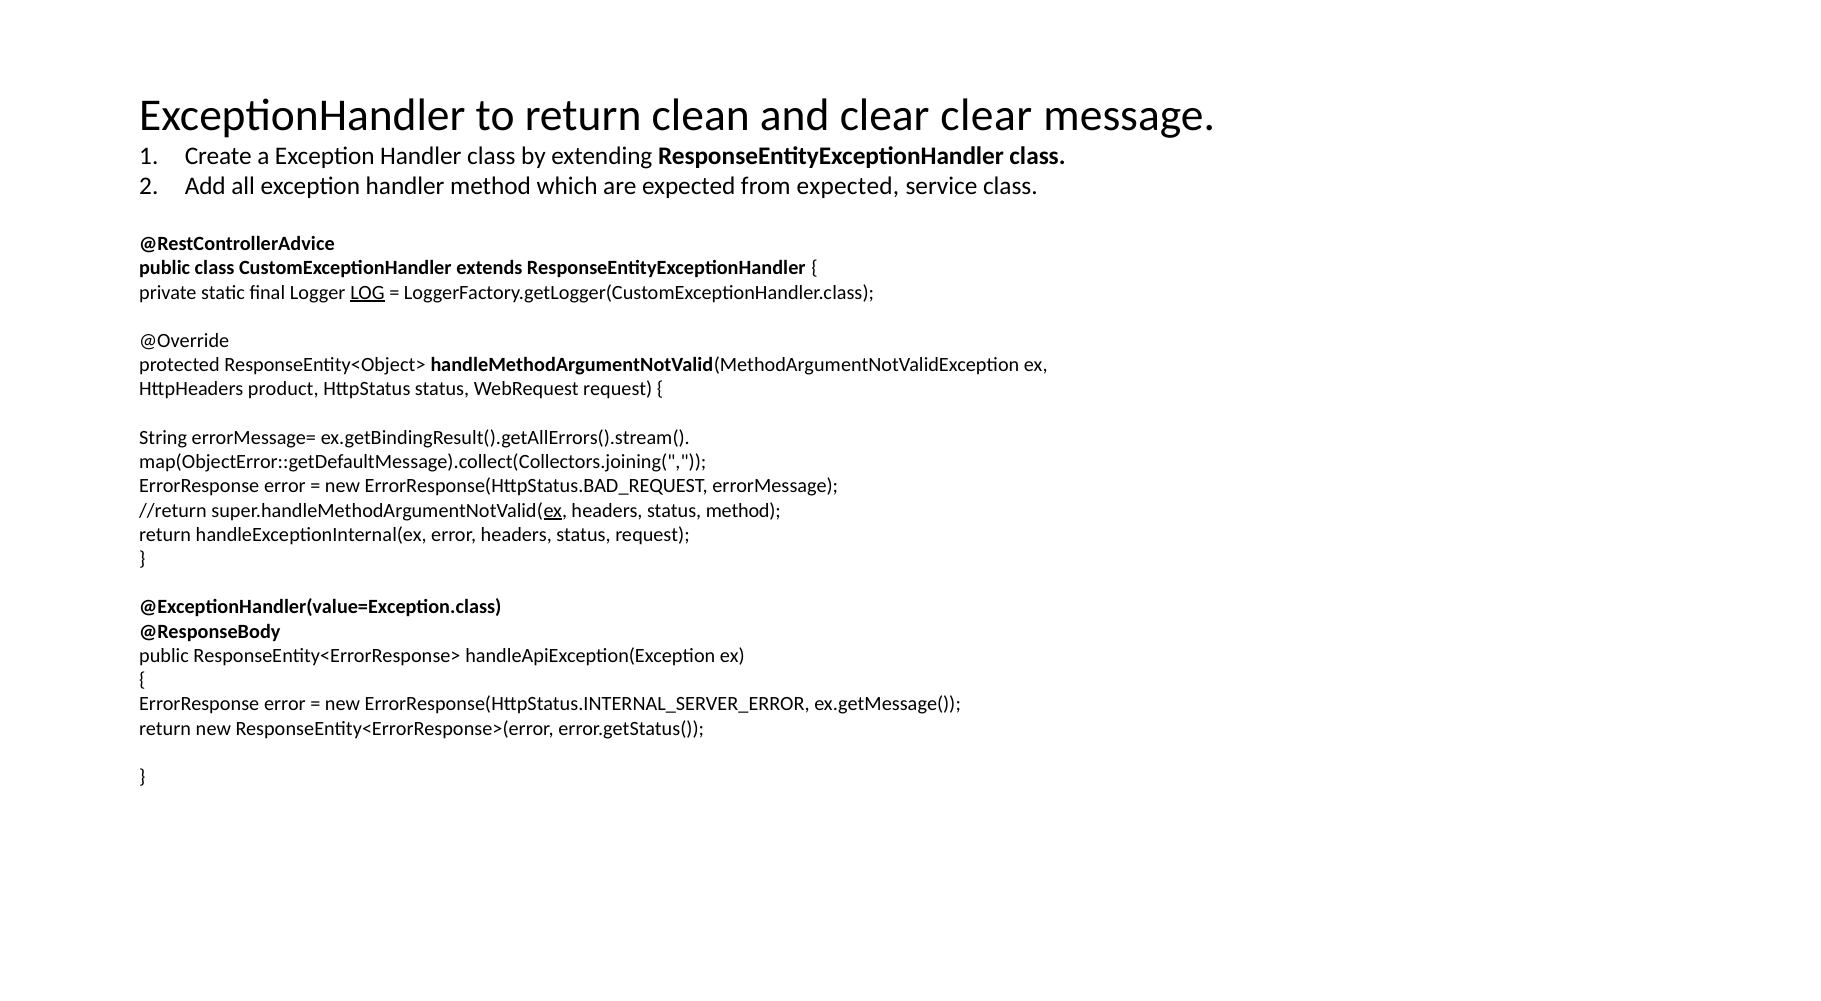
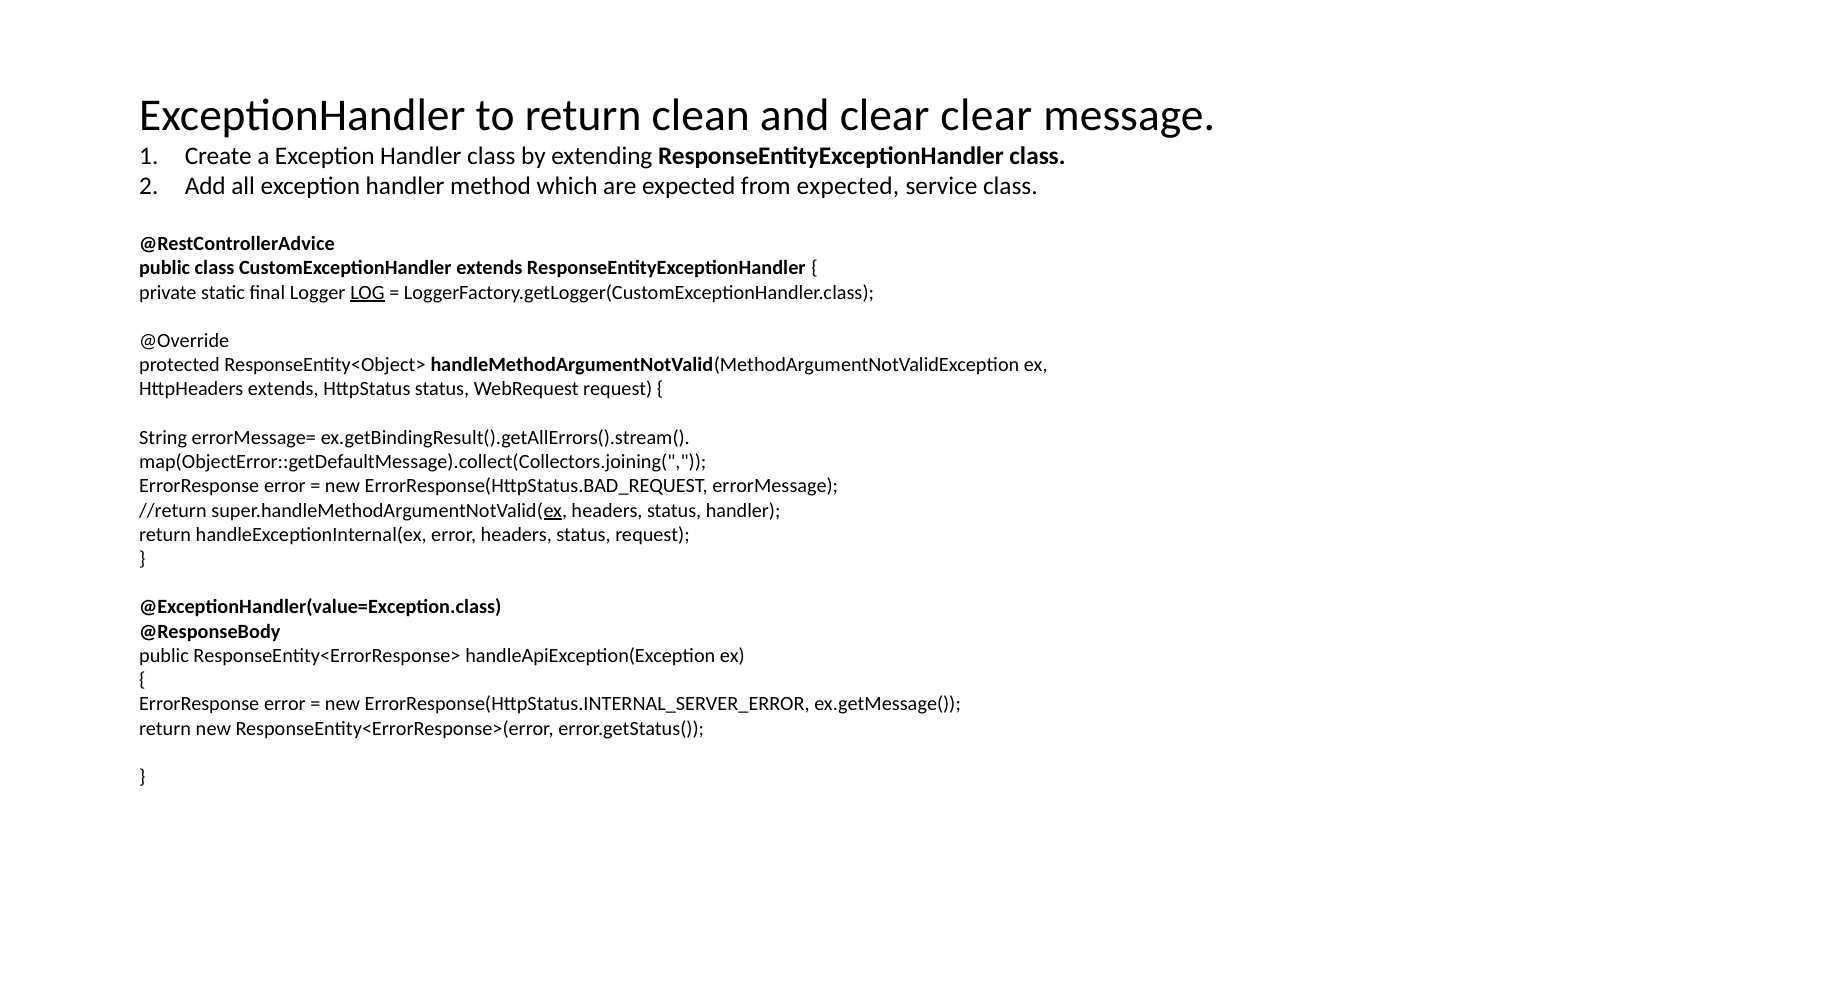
HttpHeaders product: product -> extends
status method: method -> handler
